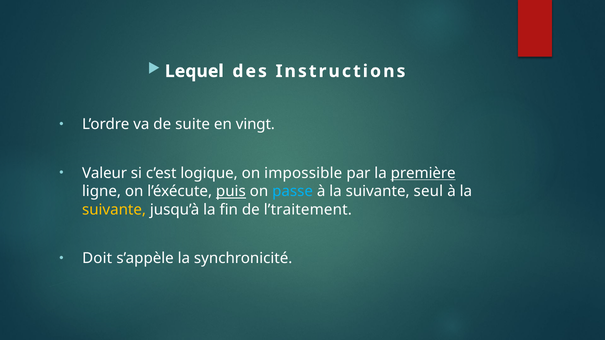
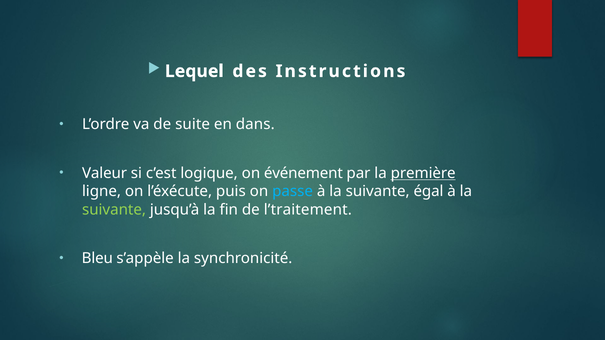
vingt: vingt -> dans
impossible: impossible -> événement
puis underline: present -> none
seul: seul -> égal
suivante at (114, 210) colour: yellow -> light green
Doit: Doit -> Bleu
